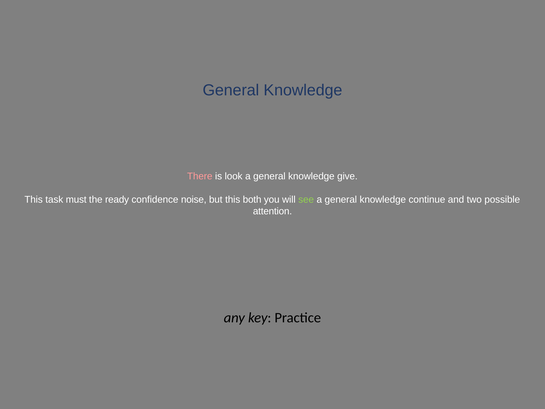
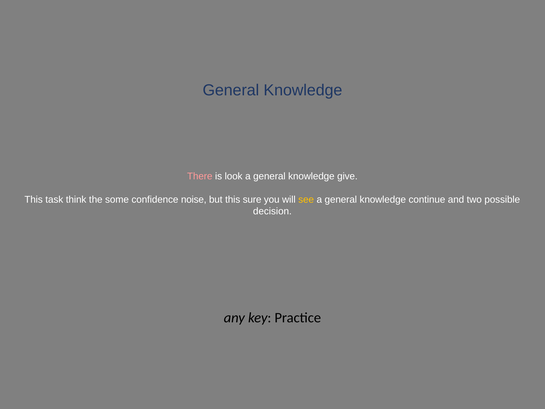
must: must -> think
ready: ready -> some
both: both -> sure
see colour: light green -> yellow
attention: attention -> decision
